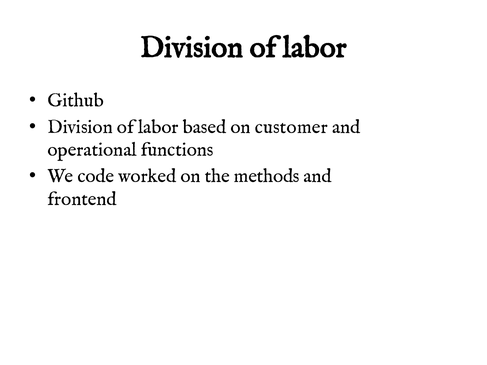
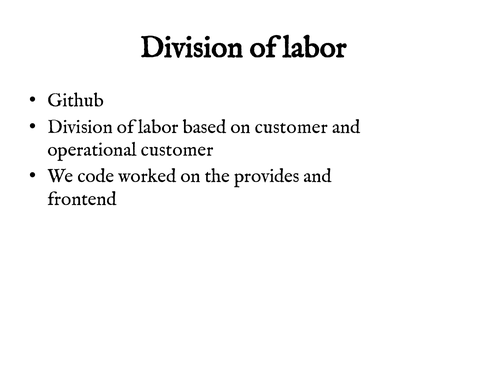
operational functions: functions -> customer
methods: methods -> provides
